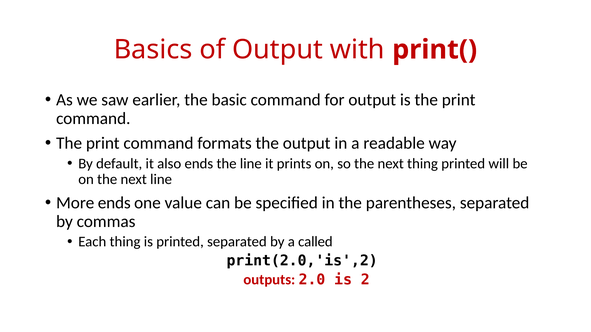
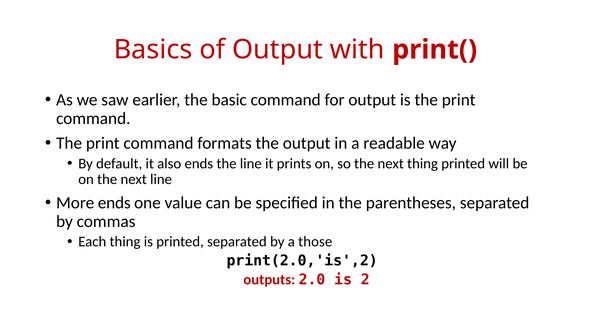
called: called -> those
